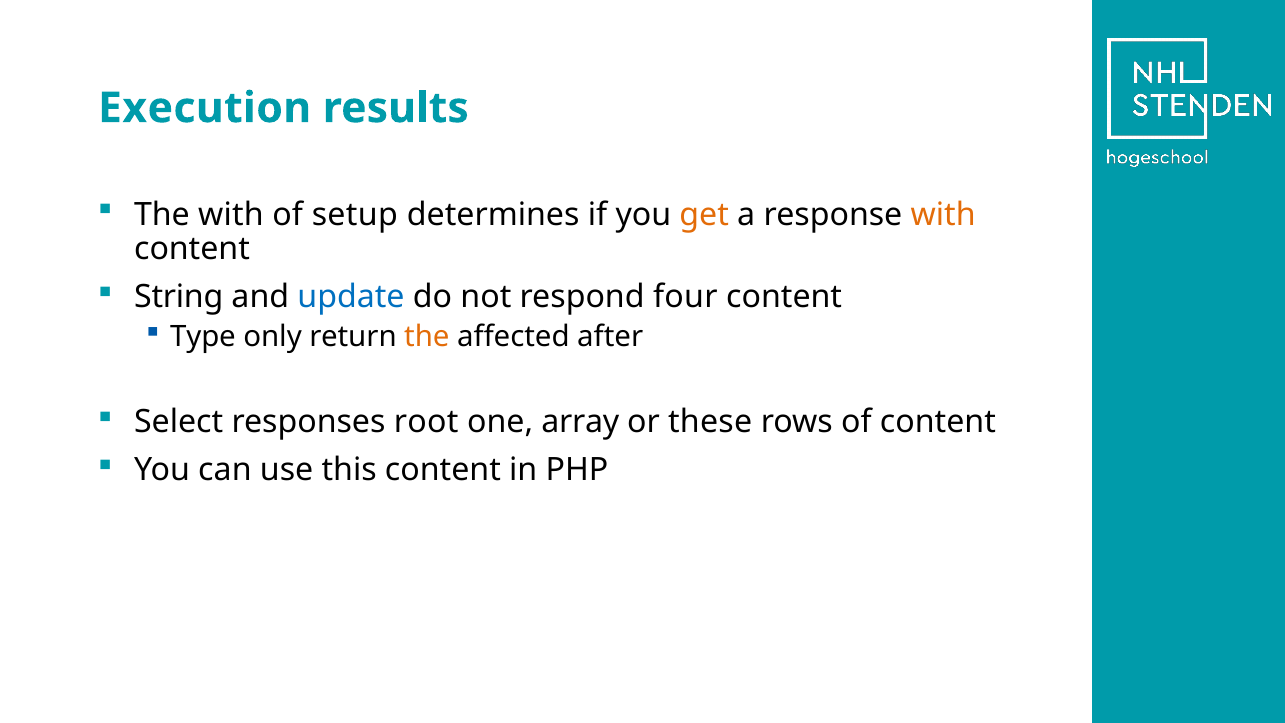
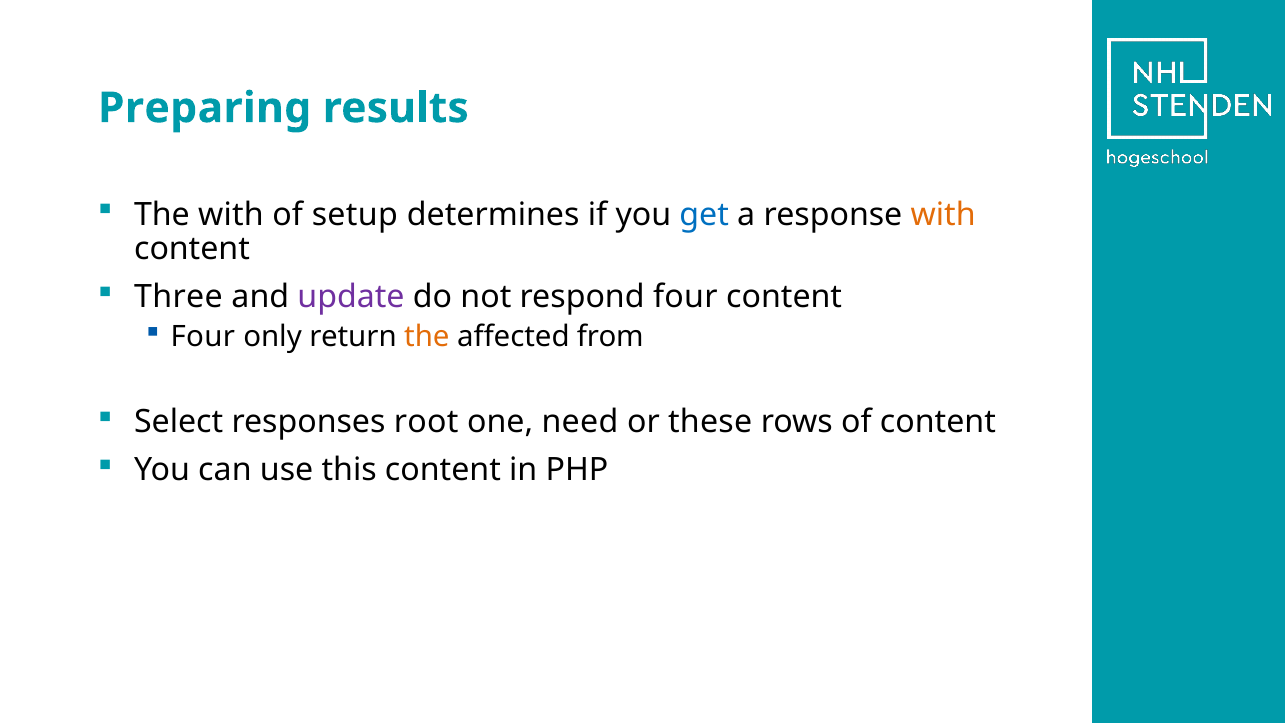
Execution: Execution -> Preparing
get colour: orange -> blue
String: String -> Three
update colour: blue -> purple
Type at (203, 337): Type -> Four
after: after -> from
array: array -> need
